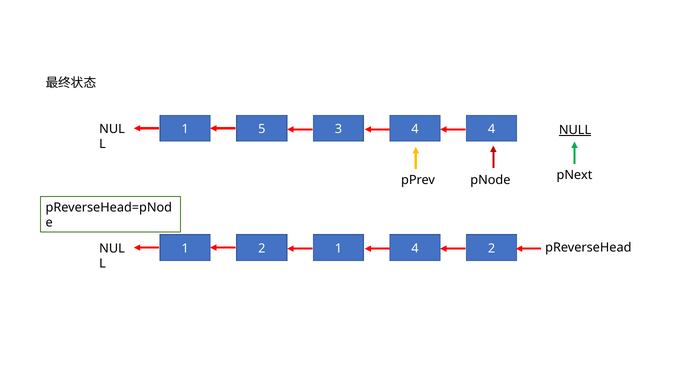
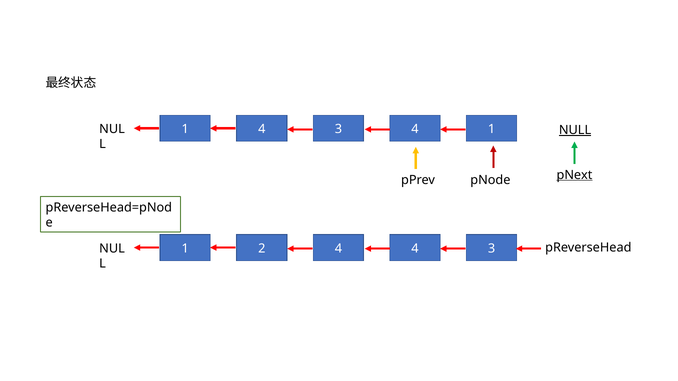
1 5: 5 -> 4
4 4: 4 -> 1
pNext underline: none -> present
2 1: 1 -> 4
2 at (492, 249): 2 -> 3
